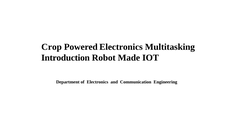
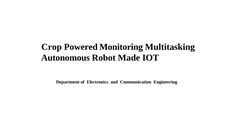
Powered Electronics: Electronics -> Monitoring
Introduction: Introduction -> Autonomous
